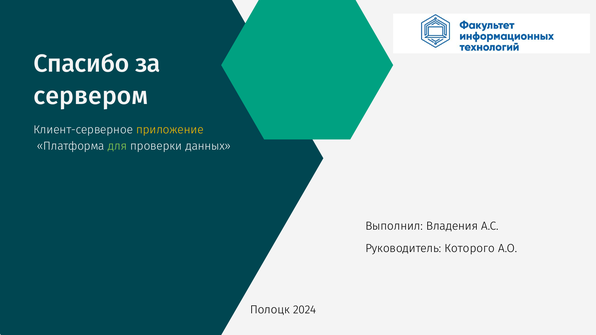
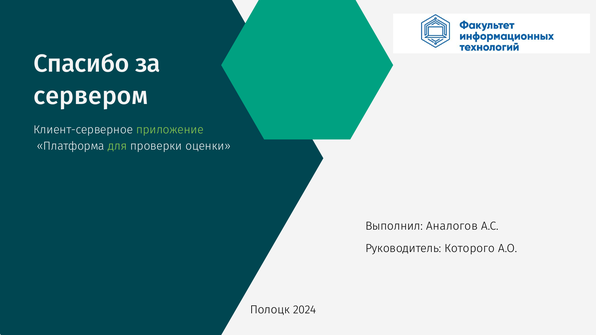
приложение colour: yellow -> light green
данных: данных -> оценки
Владения: Владения -> Аналогов
